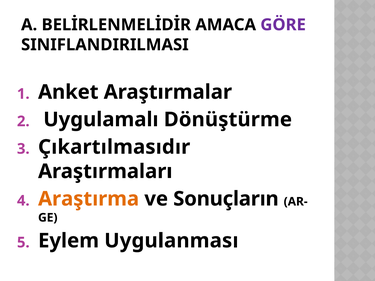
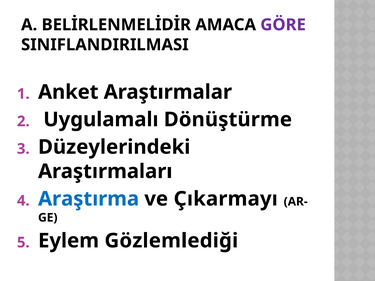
Çıkartılmasıdır: Çıkartılmasıdır -> Düzeylerindeki
Araştırma colour: orange -> blue
Sonuçların: Sonuçların -> Çıkarmayı
Uygulanması: Uygulanması -> Gözlemlediği
